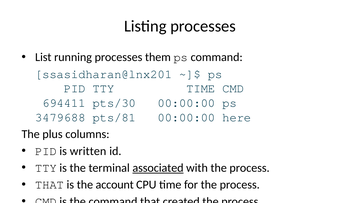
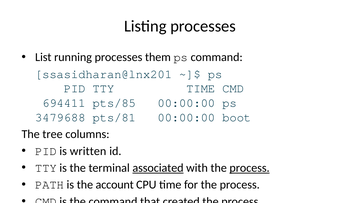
pts/30: pts/30 -> pts/85
here: here -> boot
plus: plus -> tree
process at (250, 167) underline: none -> present
THAT at (50, 184): THAT -> PATH
